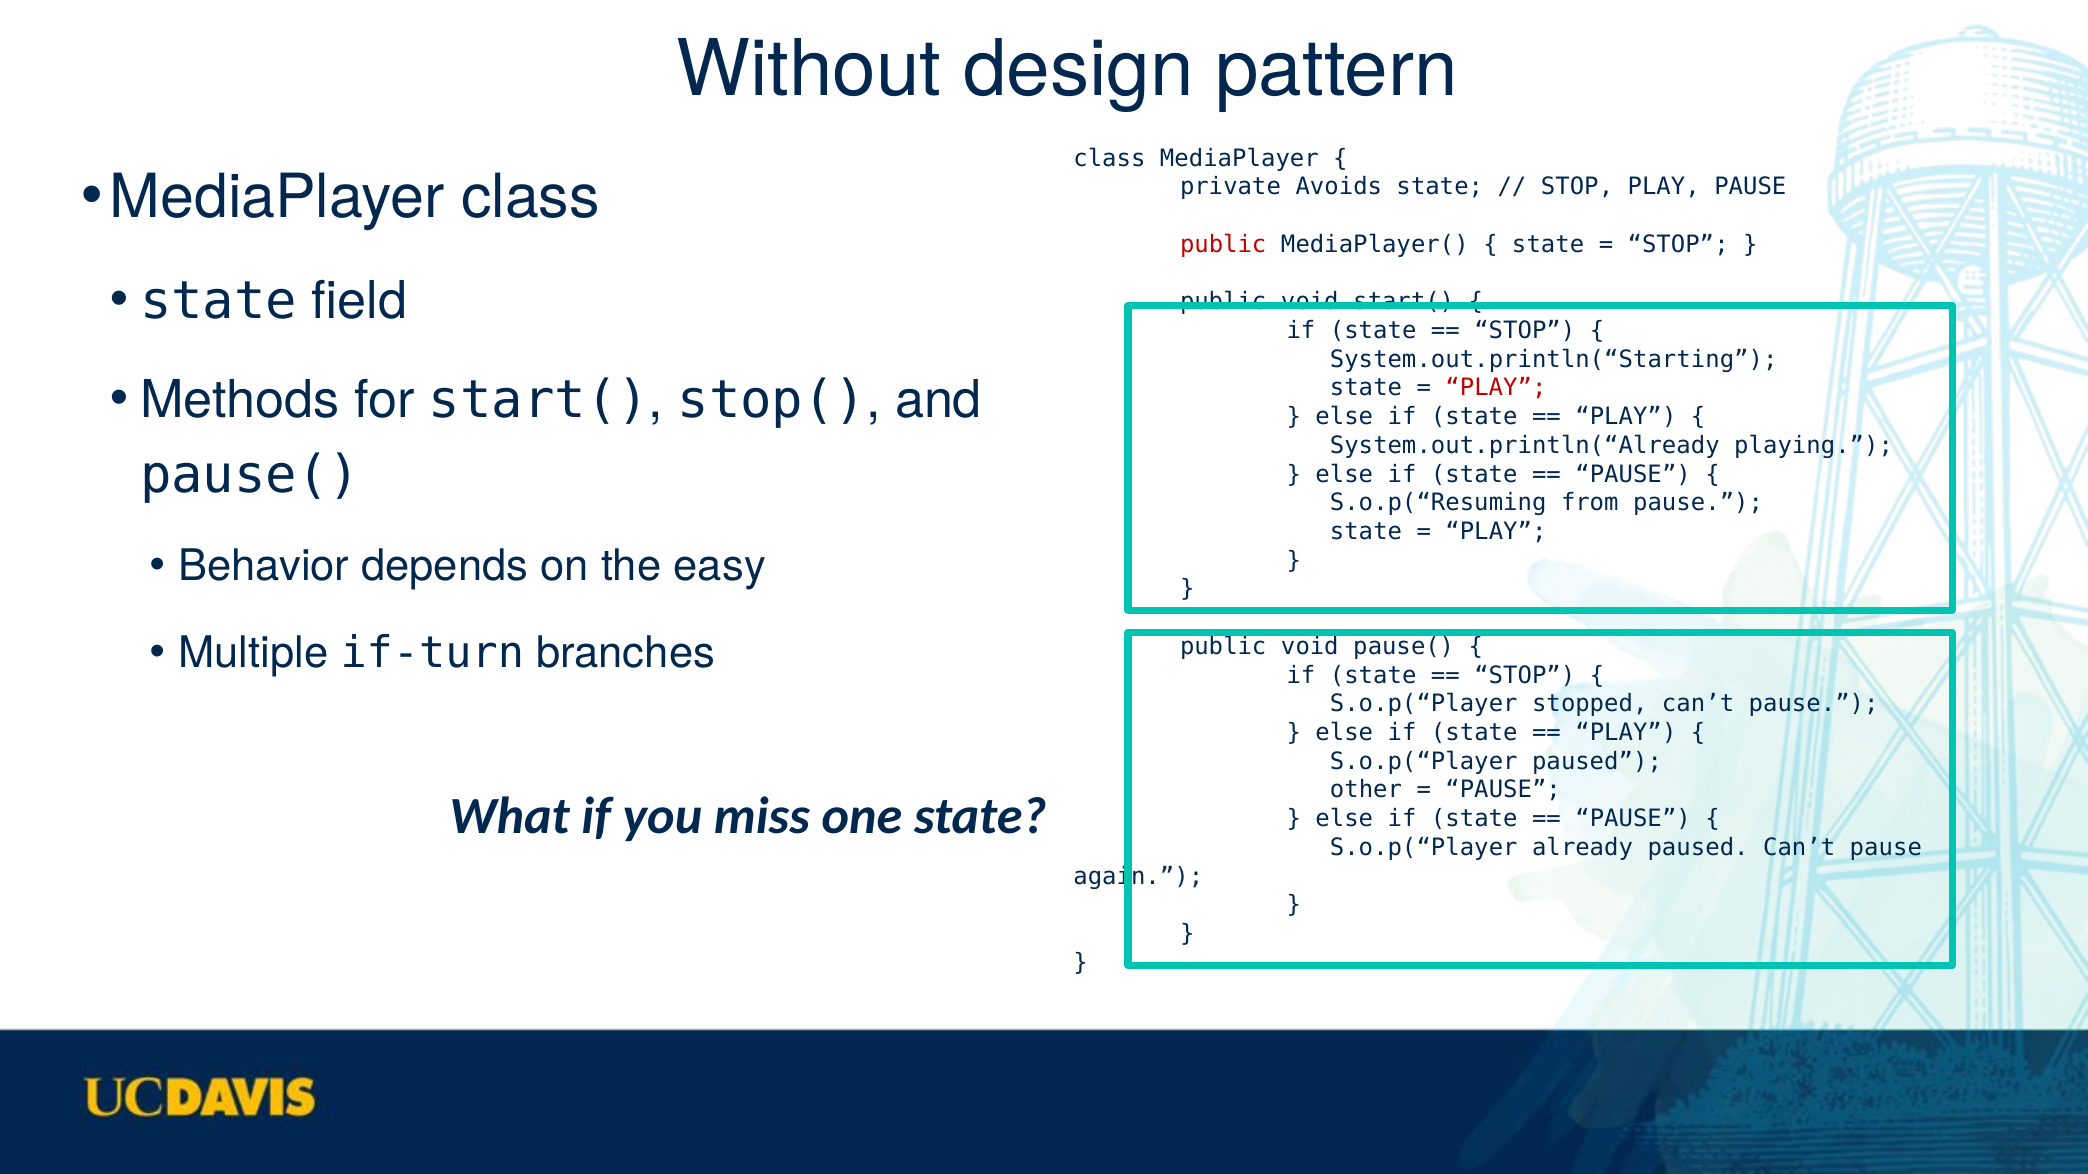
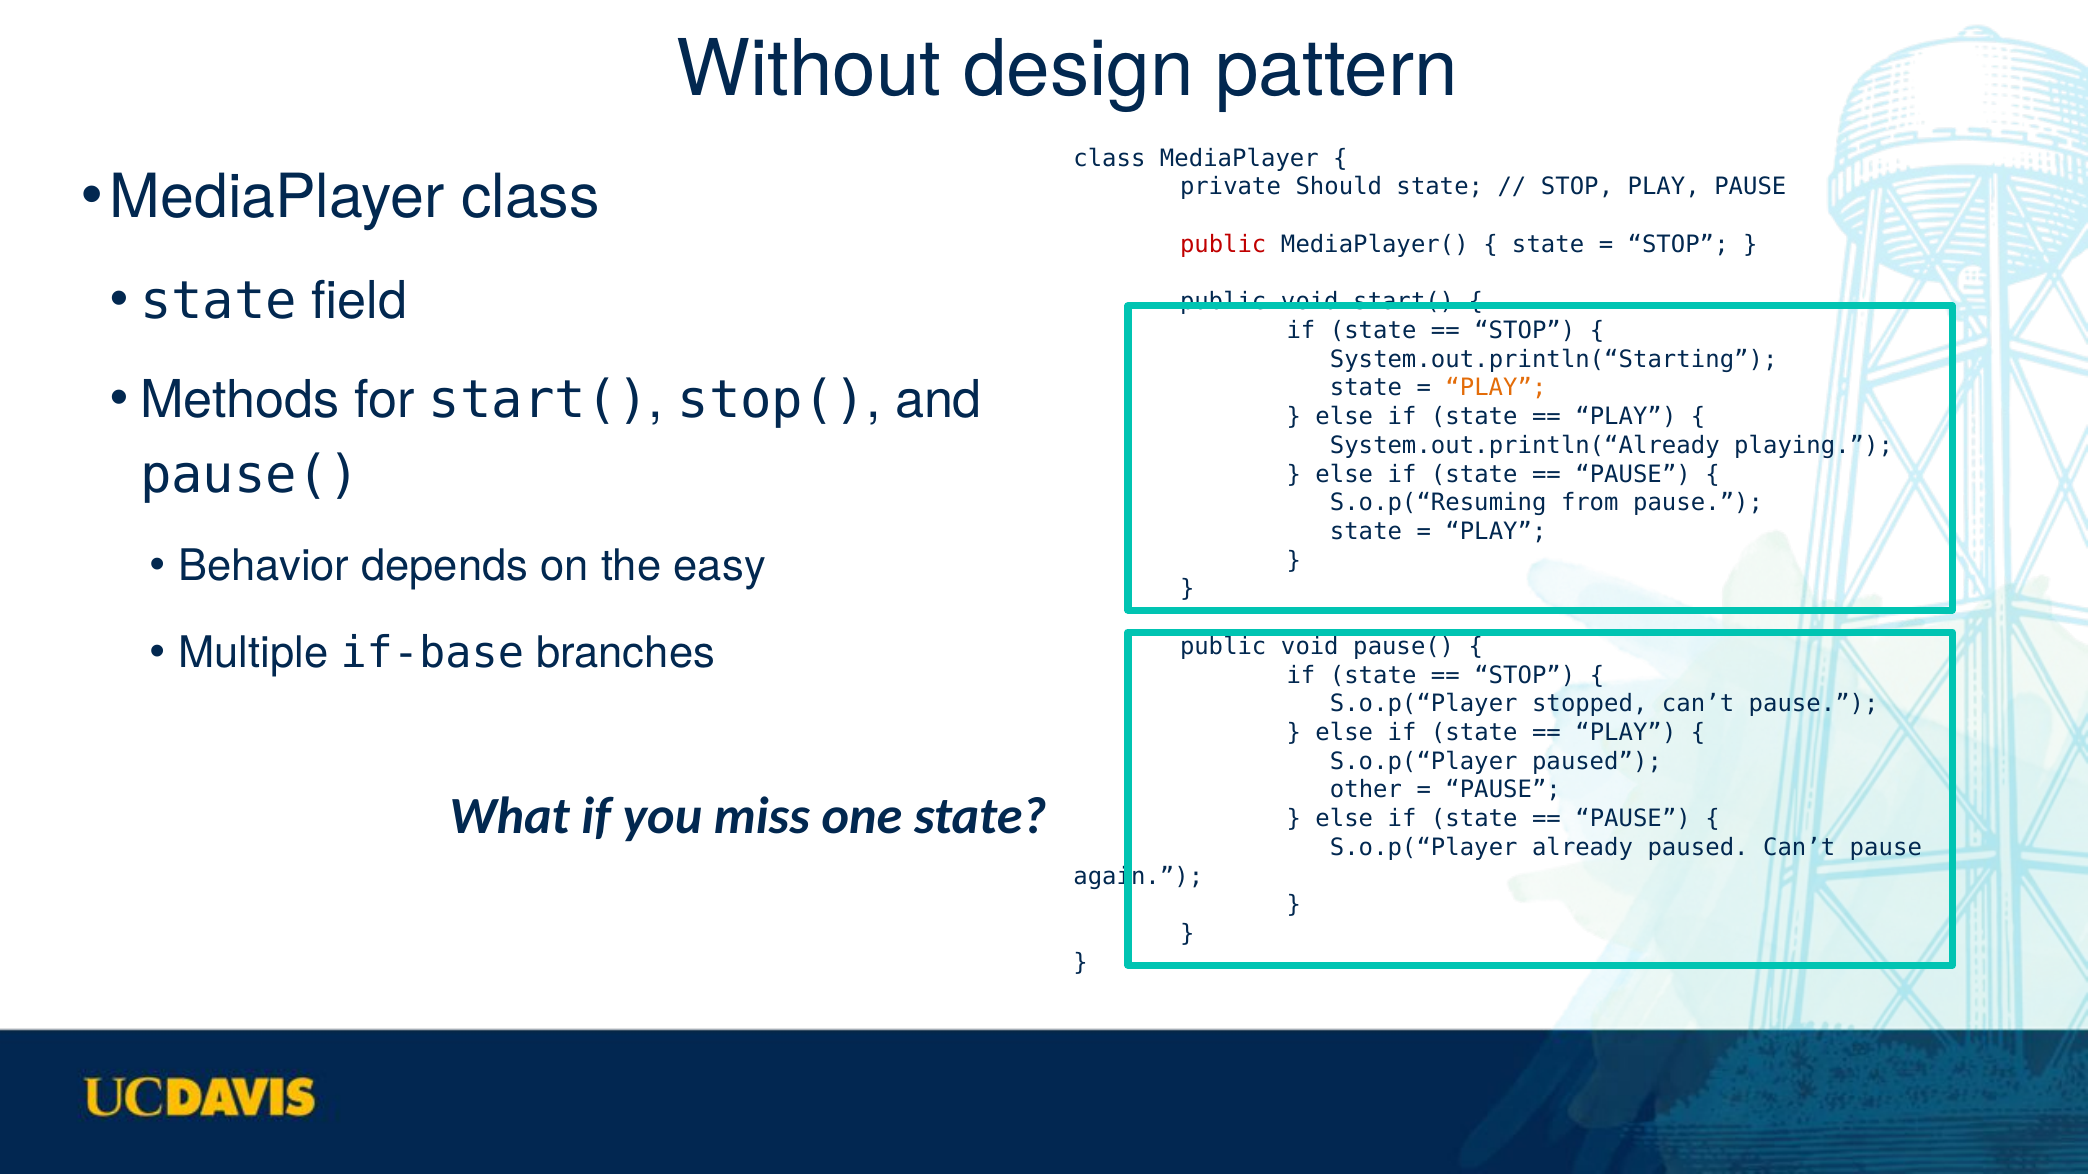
Avoids: Avoids -> Should
PLAY at (1496, 388) colour: red -> orange
if-turn: if-turn -> if-base
